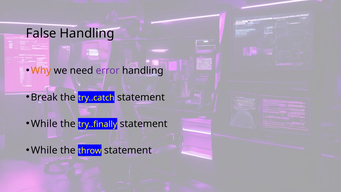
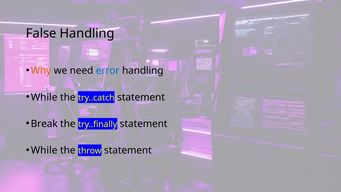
error colour: purple -> blue
Break at (44, 97): Break -> While
While at (44, 124): While -> Break
